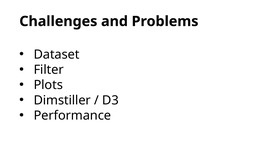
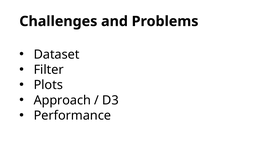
Dimstiller: Dimstiller -> Approach
